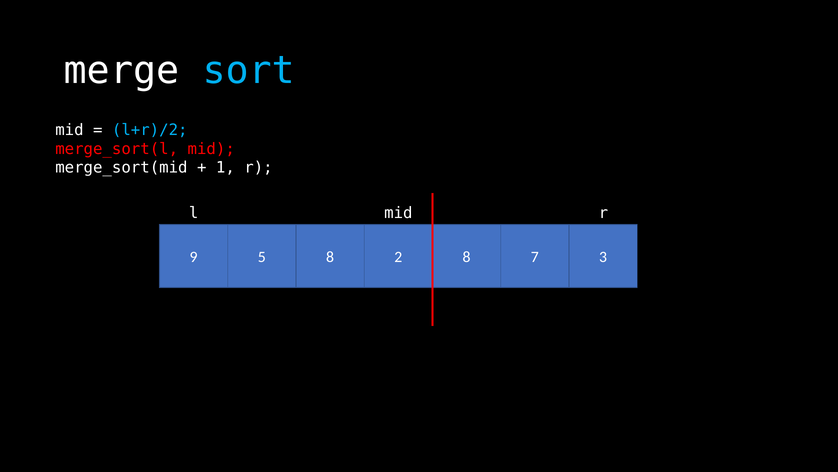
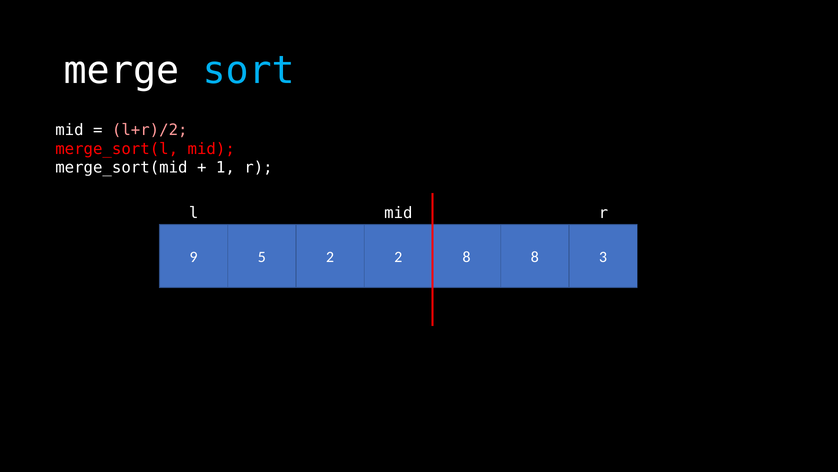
l+r)/2 colour: light blue -> pink
5 8: 8 -> 2
8 7: 7 -> 8
